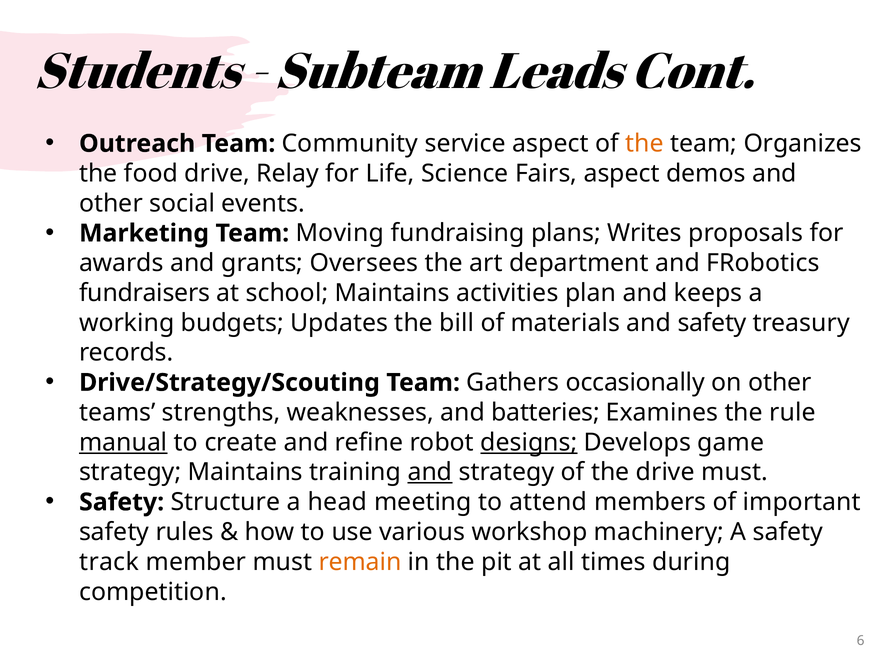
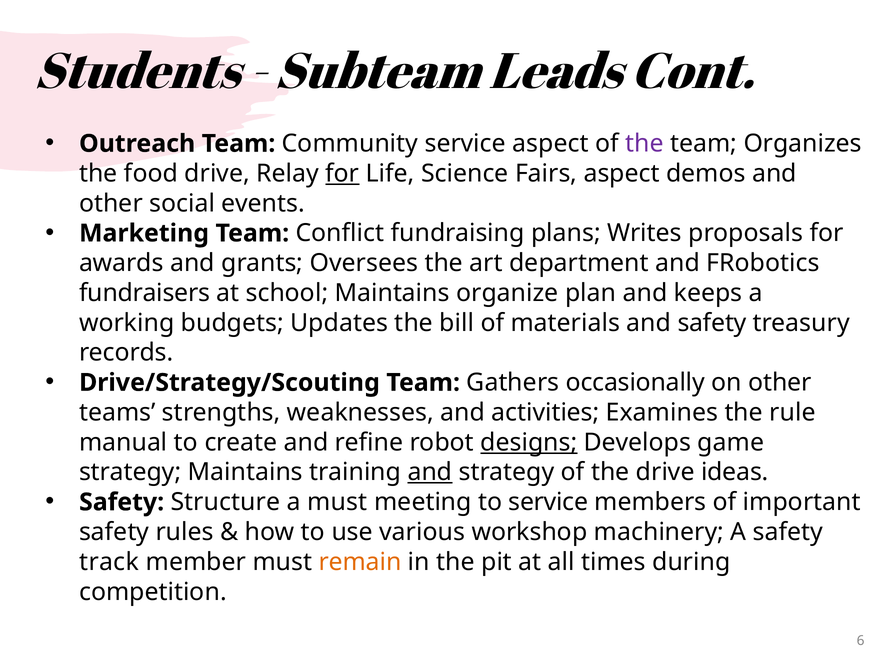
the at (644, 143) colour: orange -> purple
for at (342, 173) underline: none -> present
Moving: Moving -> Conflict
activities: activities -> organize
batteries: batteries -> activities
manual underline: present -> none
drive must: must -> ideas
a head: head -> must
to attend: attend -> service
